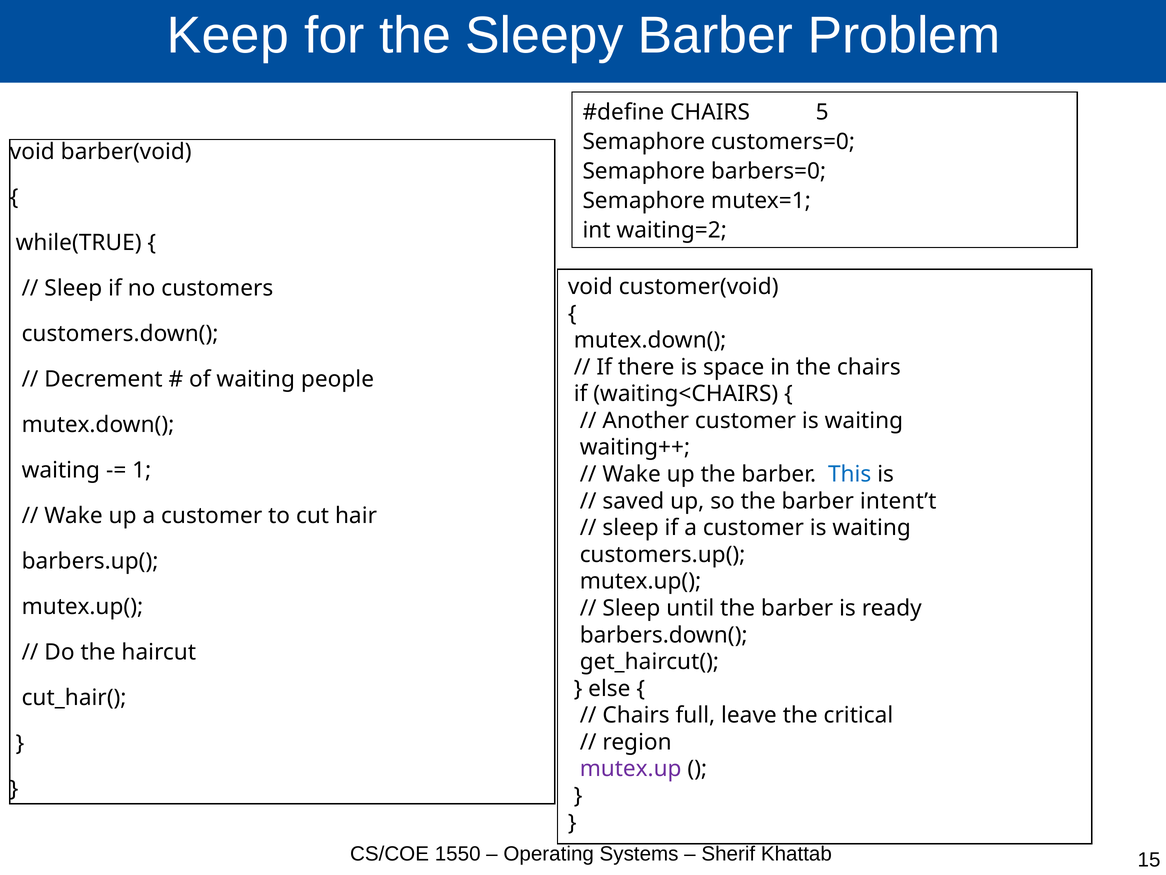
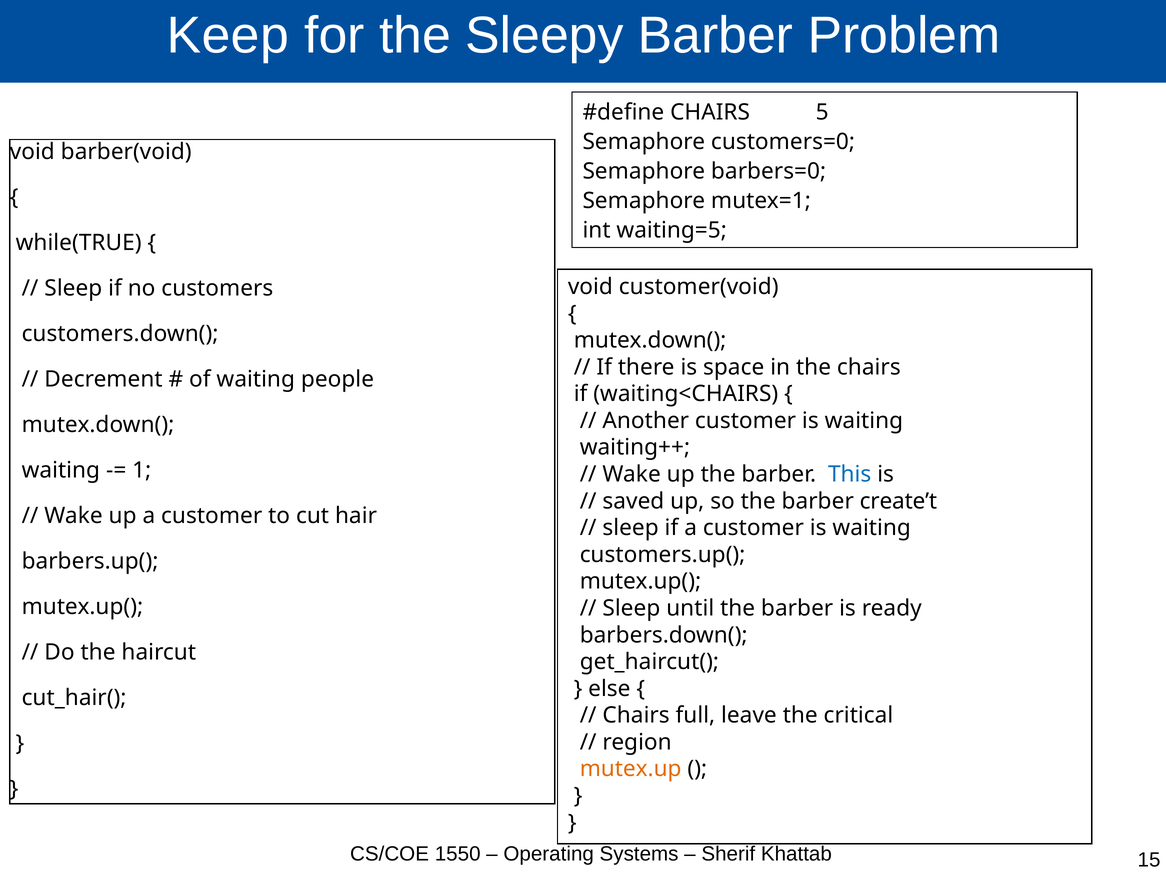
waiting=2: waiting=2 -> waiting=5
intent’t: intent’t -> create’t
mutex.up colour: purple -> orange
